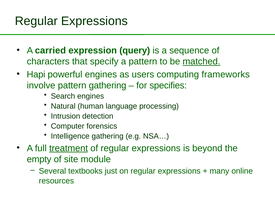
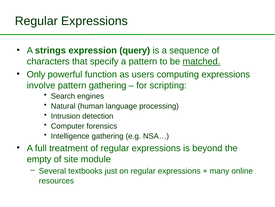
carried: carried -> strings
Hapi: Hapi -> Only
powerful engines: engines -> function
computing frameworks: frameworks -> expressions
specifies: specifies -> scripting
treatment underline: present -> none
